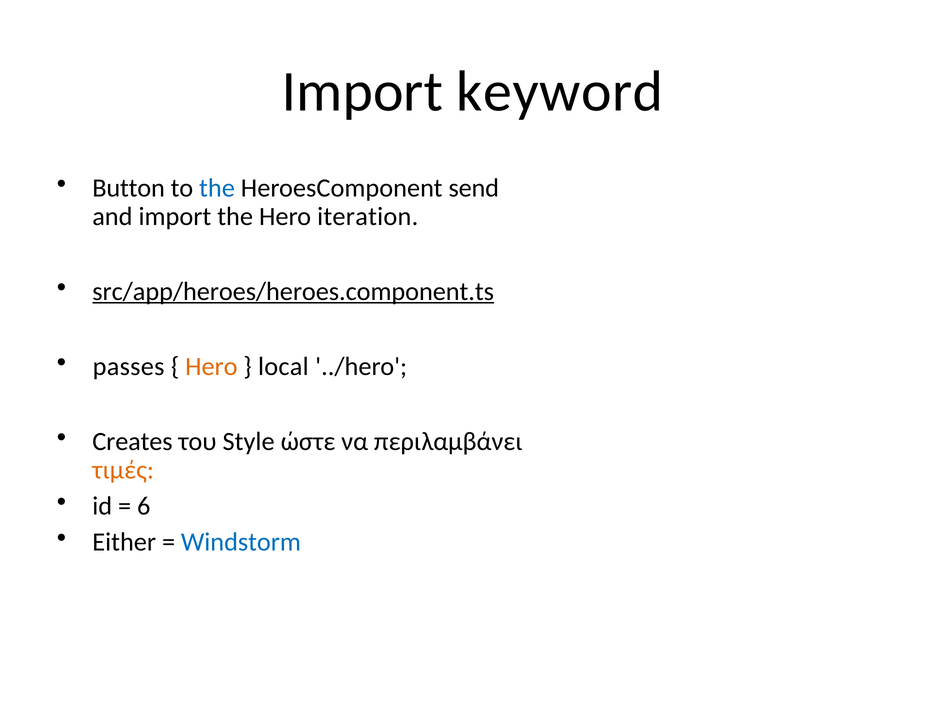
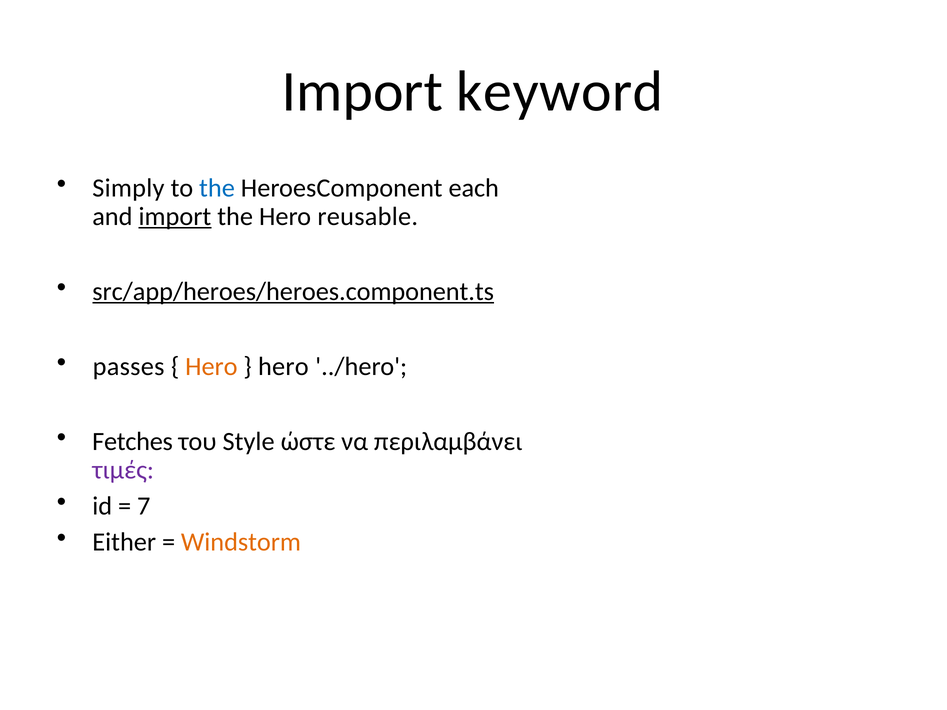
Button: Button -> Simply
send: send -> each
import at (175, 217) underline: none -> present
iteration: iteration -> reusable
local at (283, 367): local -> hero
Creates: Creates -> Fetches
τιμές colour: orange -> purple
6: 6 -> 7
Windstorm colour: blue -> orange
